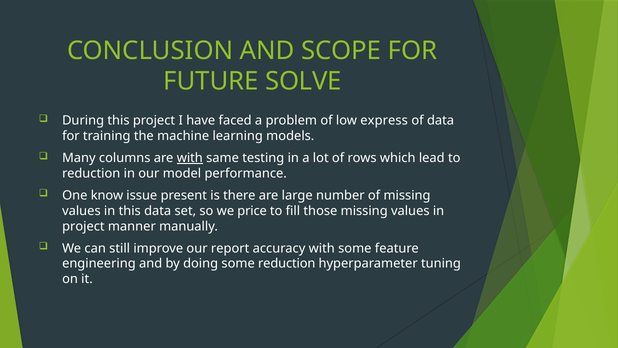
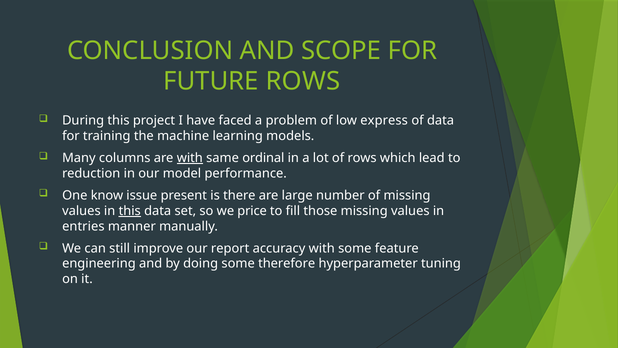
FUTURE SOLVE: SOLVE -> ROWS
testing: testing -> ordinal
this at (130, 211) underline: none -> present
project at (83, 226): project -> entries
some reduction: reduction -> therefore
